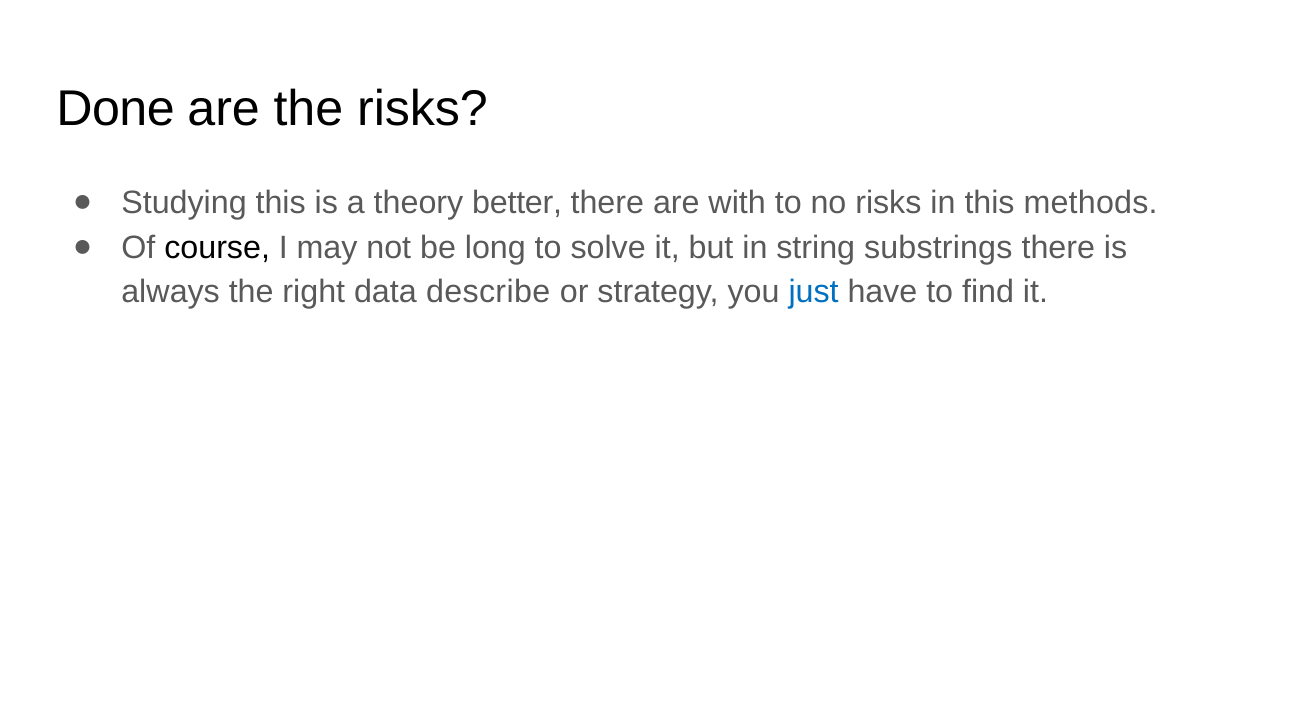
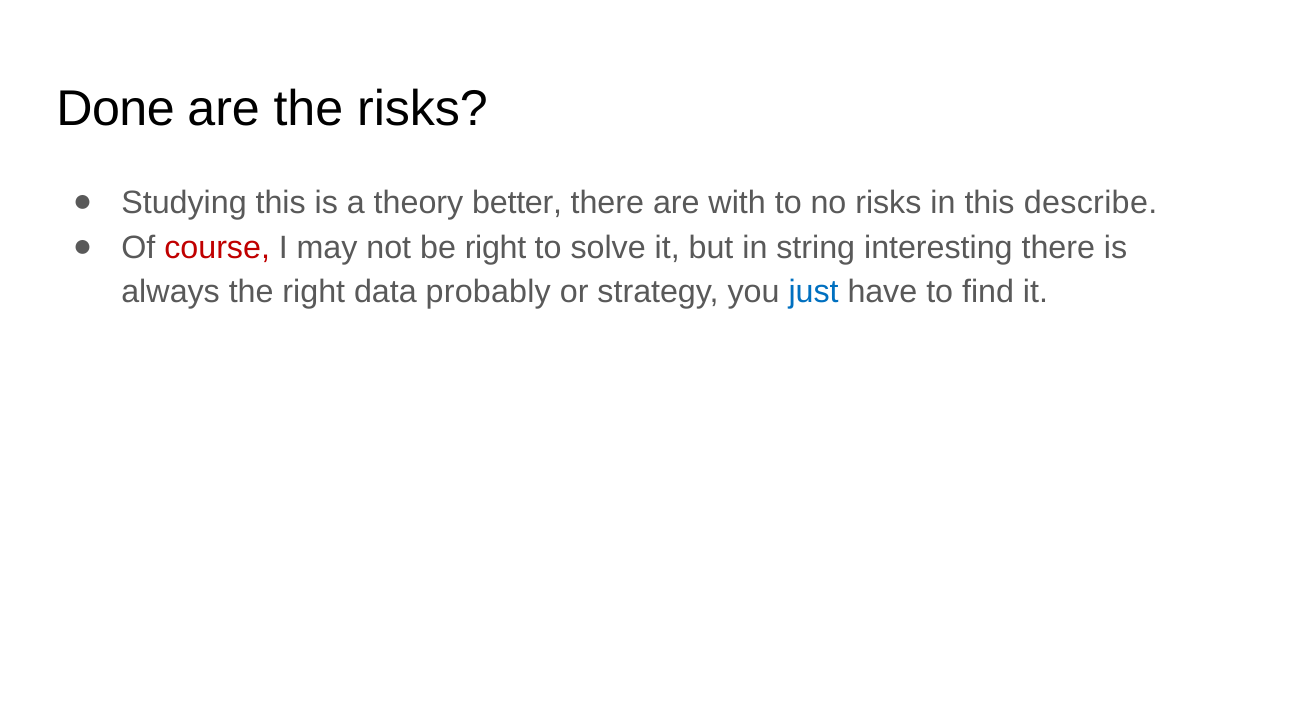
methods: methods -> describe
course colour: black -> red
be long: long -> right
substrings: substrings -> interesting
describe: describe -> probably
